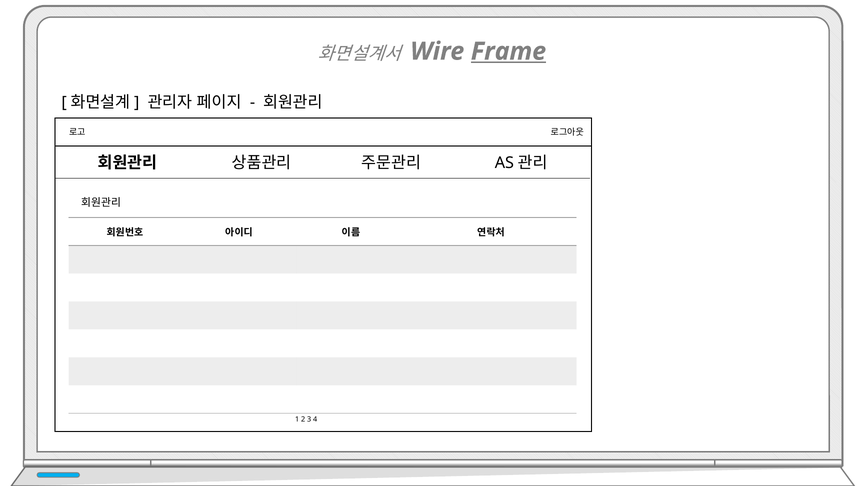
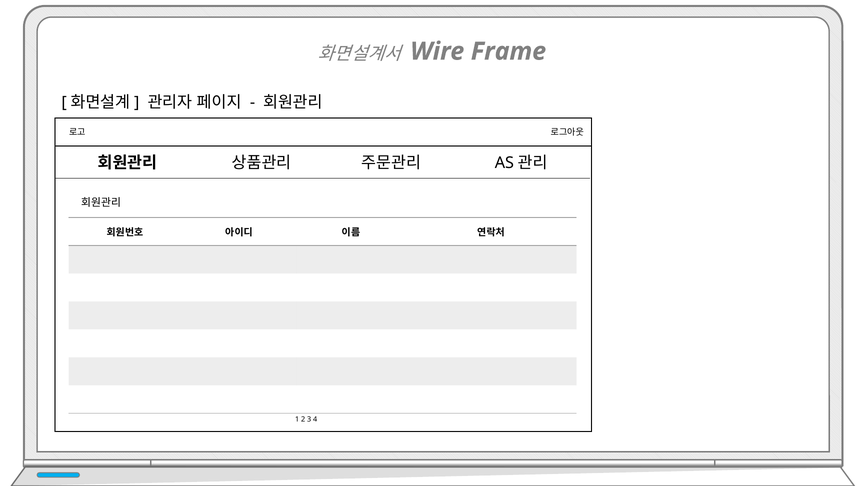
Frame underline: present -> none
